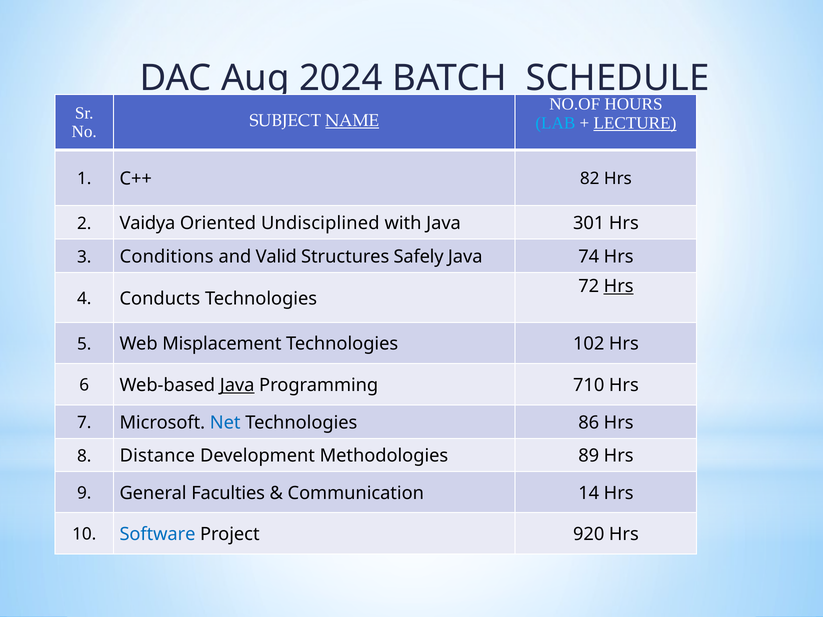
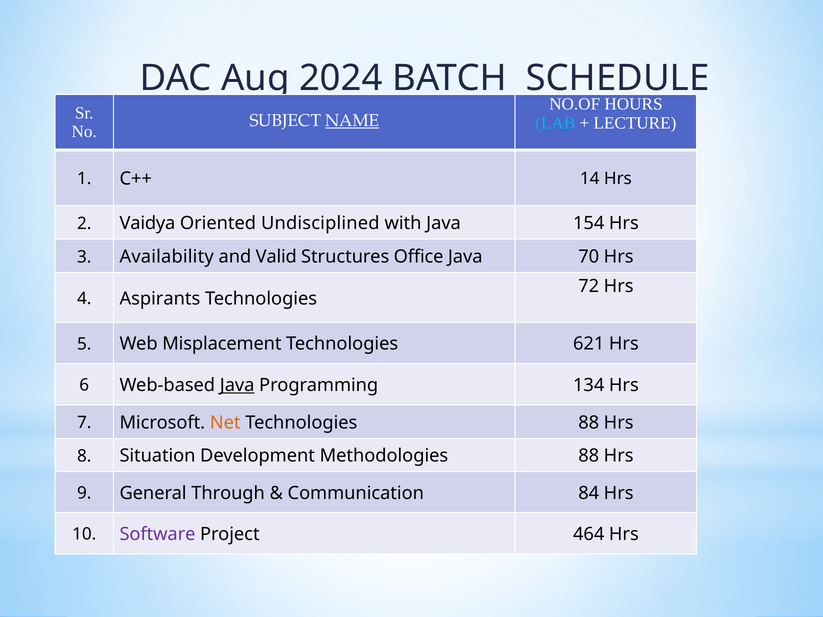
LECTURE underline: present -> none
82: 82 -> 14
301: 301 -> 154
Conditions: Conditions -> Availability
Safely: Safely -> Office
74: 74 -> 70
Hrs at (619, 286) underline: present -> none
Conducts: Conducts -> Aspirants
102: 102 -> 621
710: 710 -> 134
Net colour: blue -> orange
Technologies 86: 86 -> 88
Distance: Distance -> Situation
Methodologies 89: 89 -> 88
Faculties: Faculties -> Through
14: 14 -> 84
Software colour: blue -> purple
920: 920 -> 464
